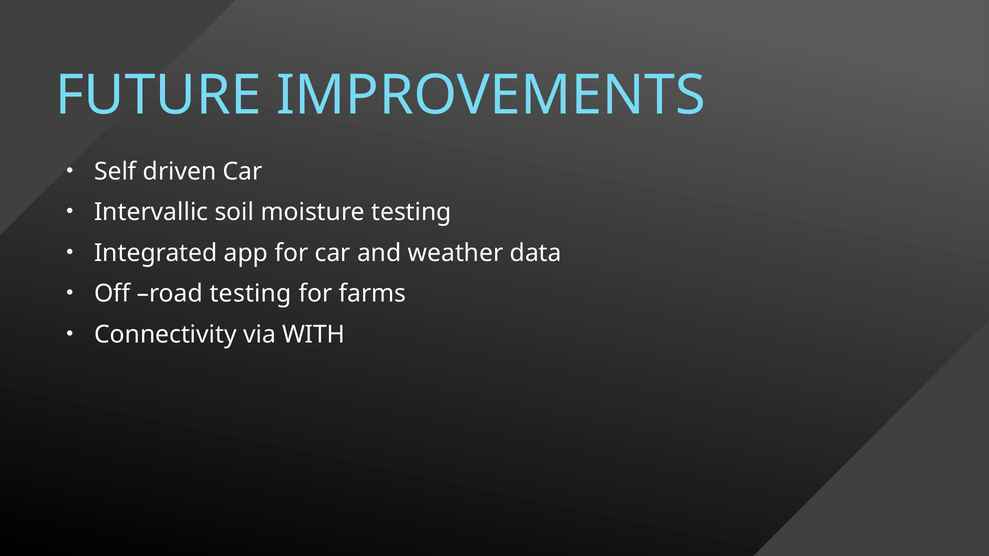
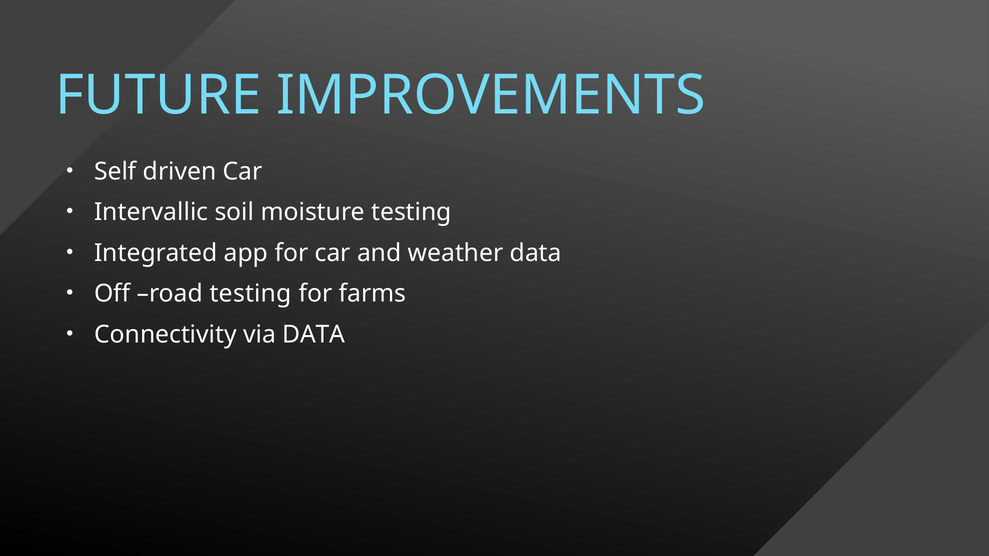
via WITH: WITH -> DATA
